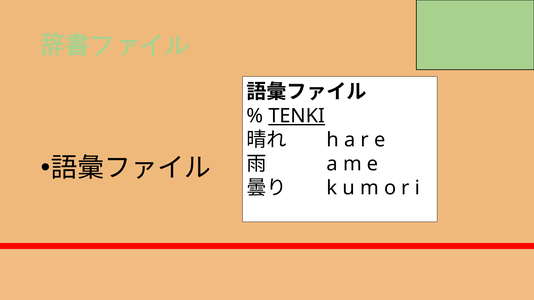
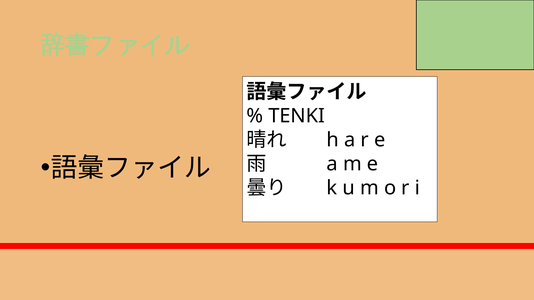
TENKI underline: present -> none
